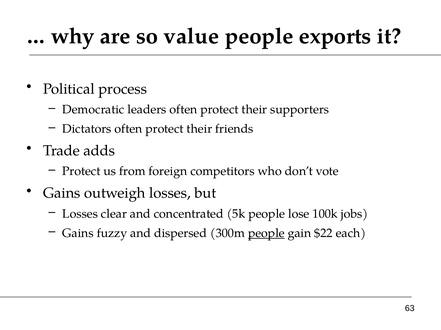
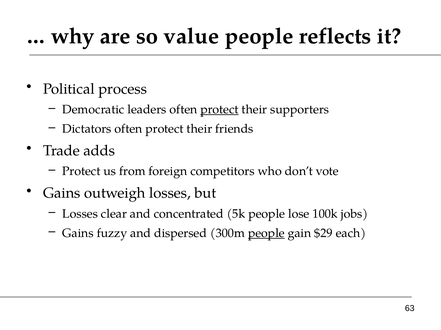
exports: exports -> reflects
protect at (220, 110) underline: none -> present
$22: $22 -> $29
